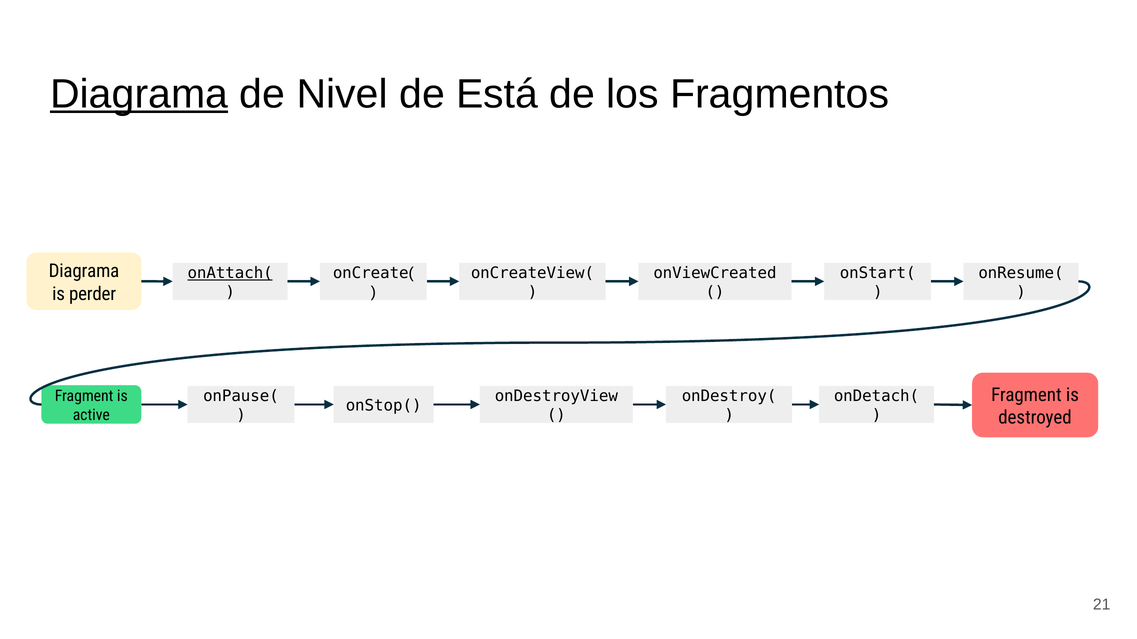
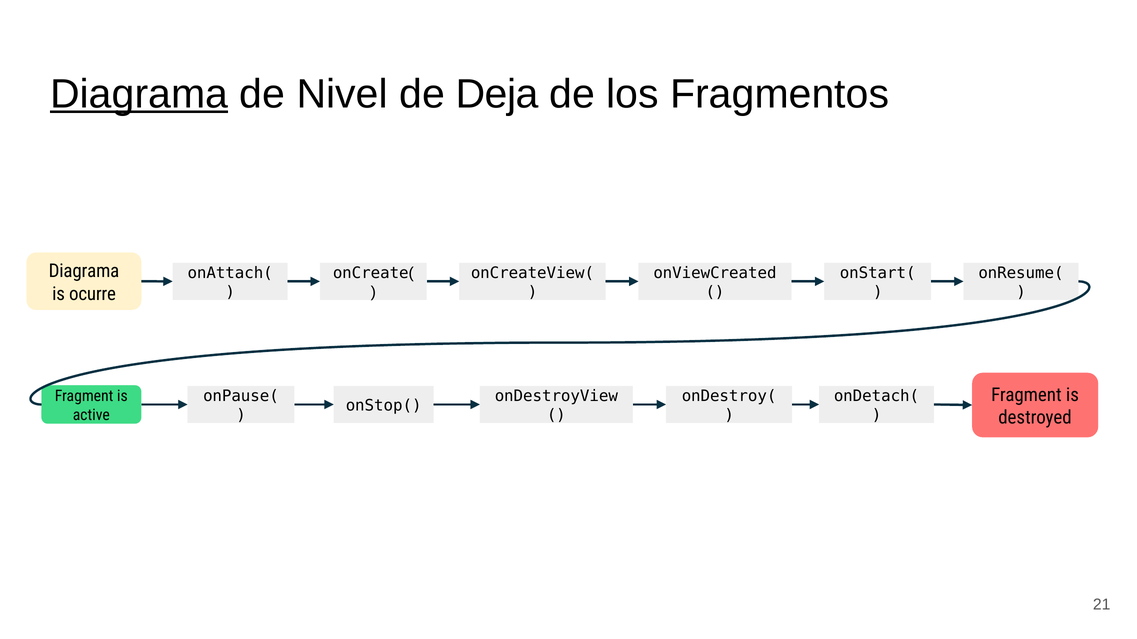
Está: Está -> Deja
onAttach( underline: present -> none
perder: perder -> ocurre
